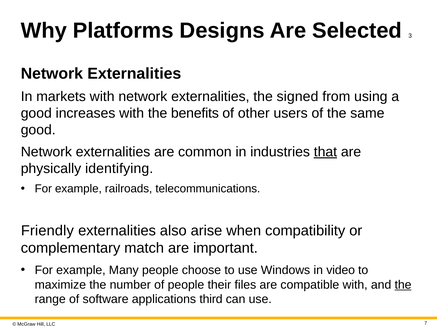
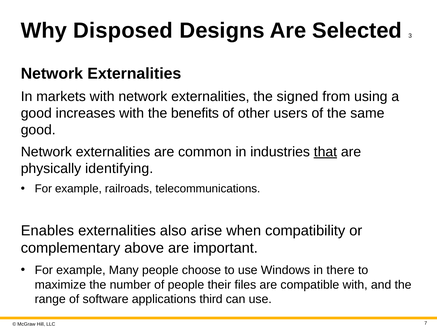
Platforms: Platforms -> Disposed
Friendly: Friendly -> Enables
match: match -> above
video: video -> there
the at (403, 284) underline: present -> none
